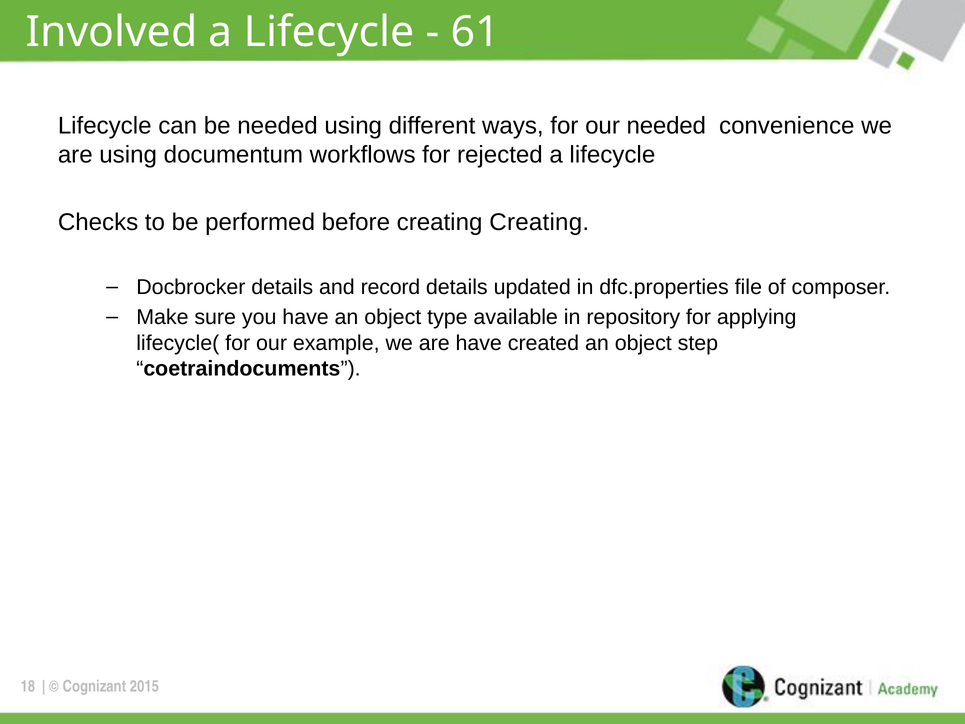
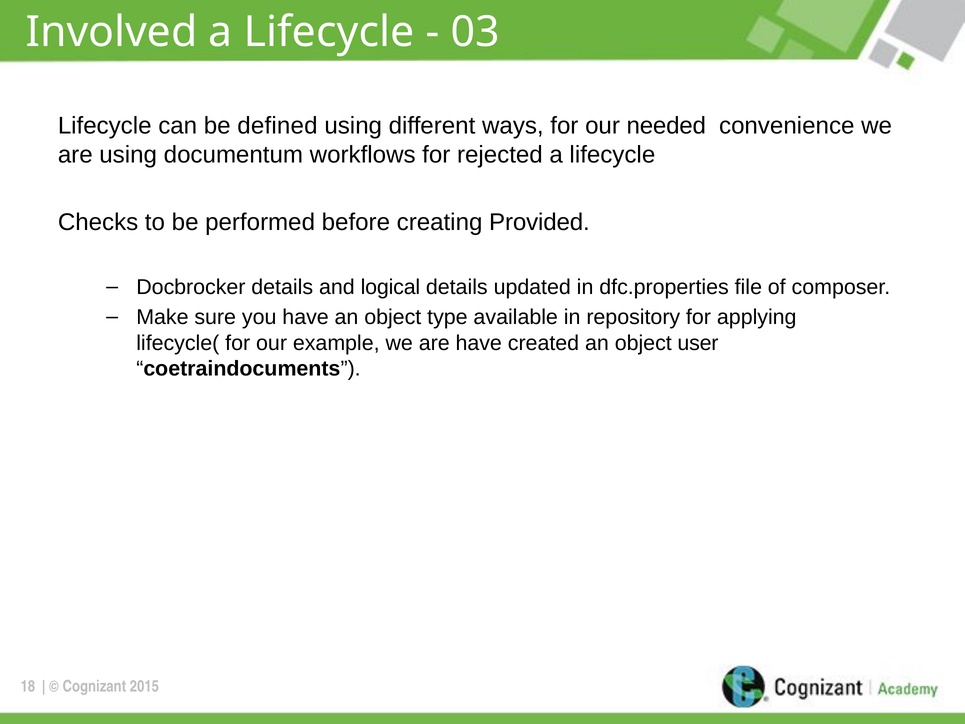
61: 61 -> 03
be needed: needed -> defined
creating Creating: Creating -> Provided
record: record -> logical
step: step -> user
